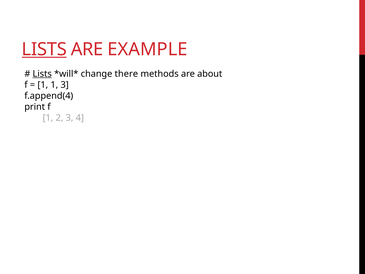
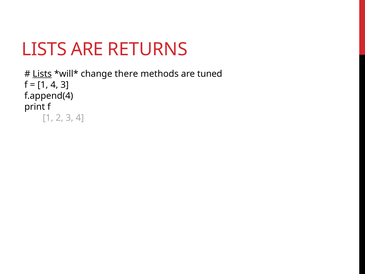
LISTS at (44, 49) underline: present -> none
EXAMPLE: EXAMPLE -> RETURNS
about: about -> tuned
1 1: 1 -> 4
